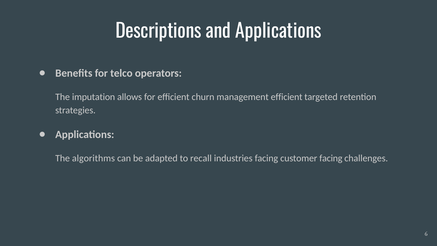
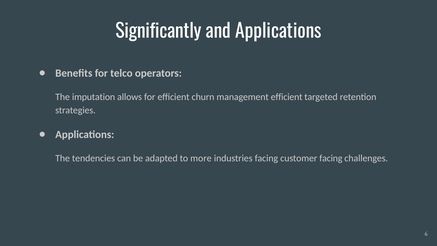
Descriptions: Descriptions -> Significantly
algorithms: algorithms -> tendencies
recall: recall -> more
